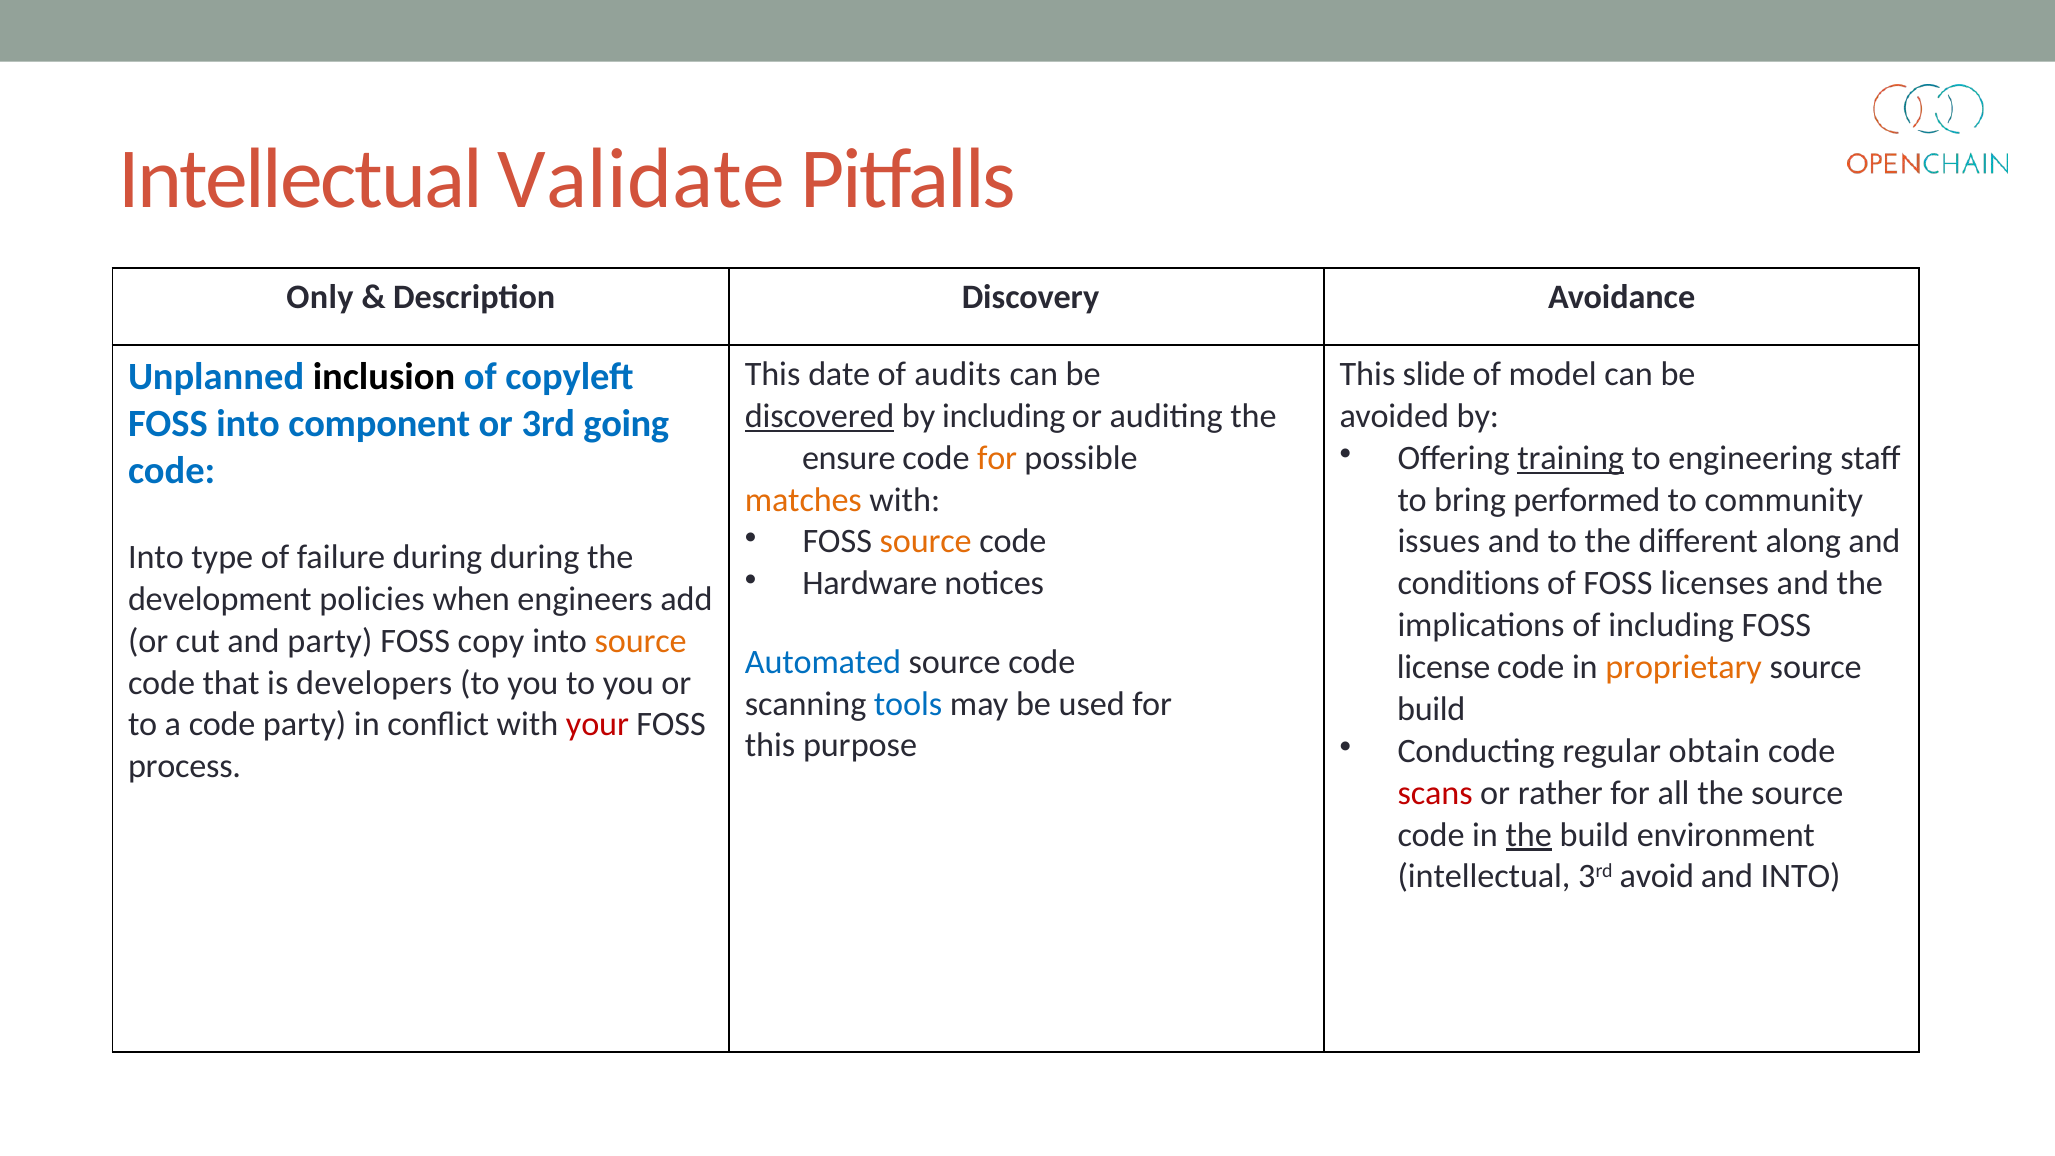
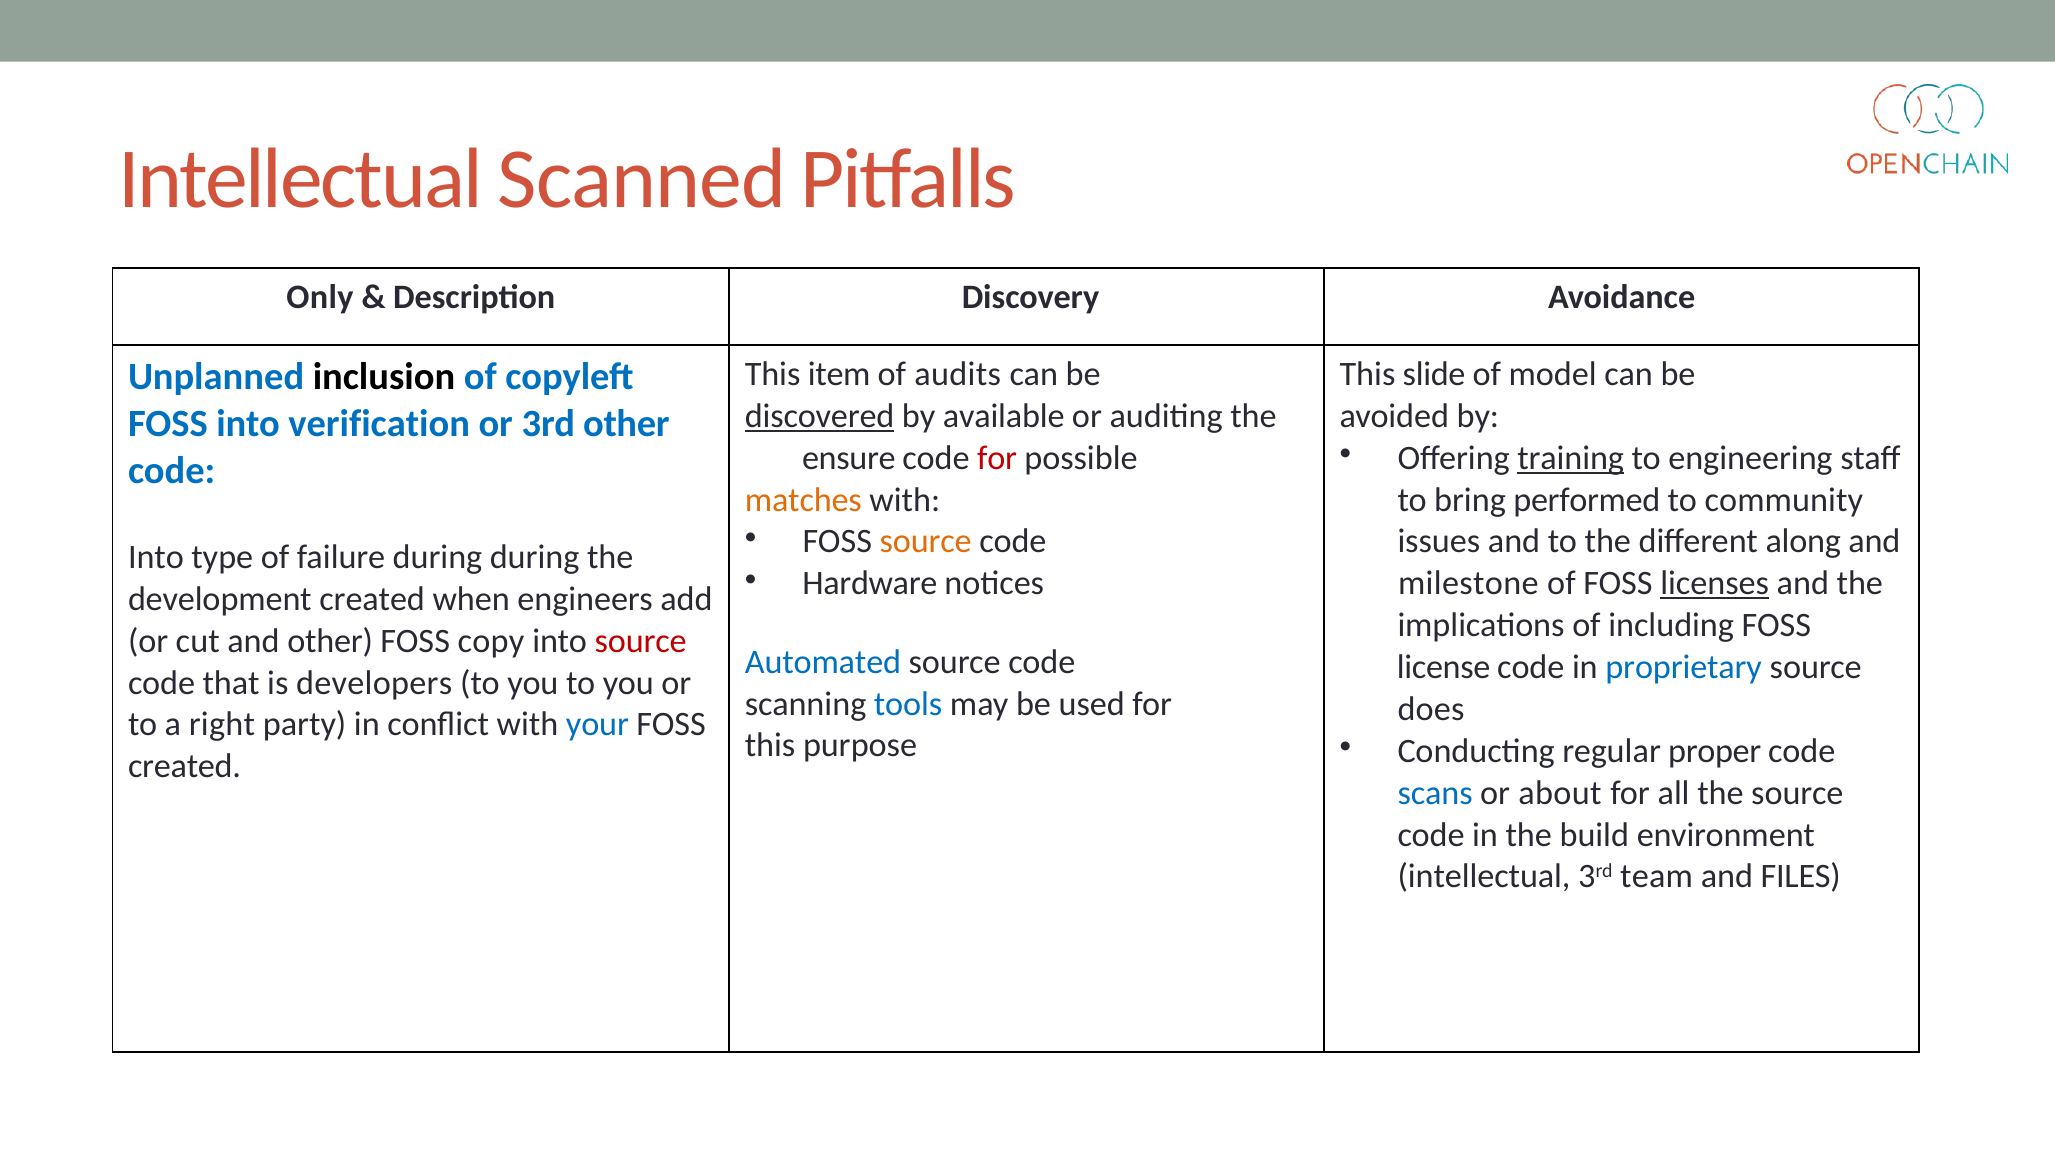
Validate: Validate -> Scanned
date: date -> item
by including: including -> available
component: component -> verification
3rd going: going -> other
for at (997, 458) colour: orange -> red
conditions: conditions -> milestone
licenses underline: none -> present
development policies: policies -> created
and party: party -> other
source at (641, 641) colour: orange -> red
proprietary colour: orange -> blue
build at (1431, 709): build -> does
a code: code -> right
your colour: red -> blue
obtain: obtain -> proper
process at (185, 766): process -> created
scans colour: red -> blue
rather: rather -> about
the at (1529, 835) underline: present -> none
avoid: avoid -> team
and INTO: INTO -> FILES
